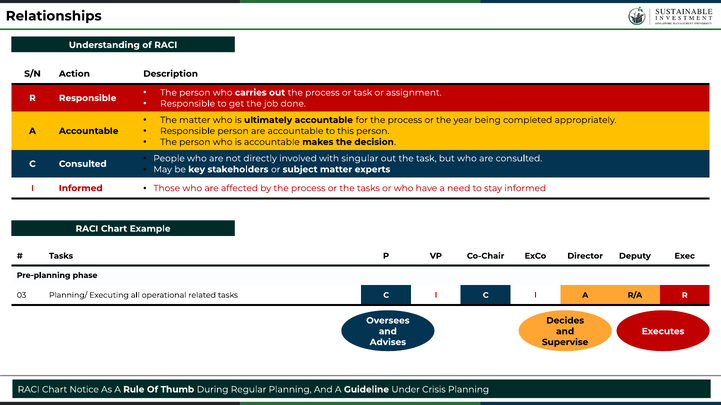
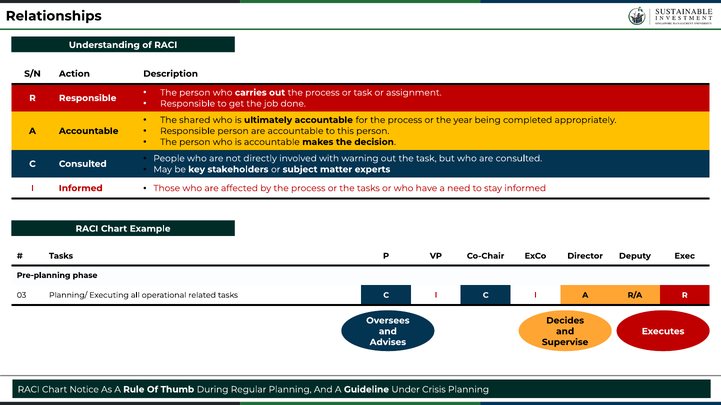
The matter: matter -> shared
singular: singular -> warning
